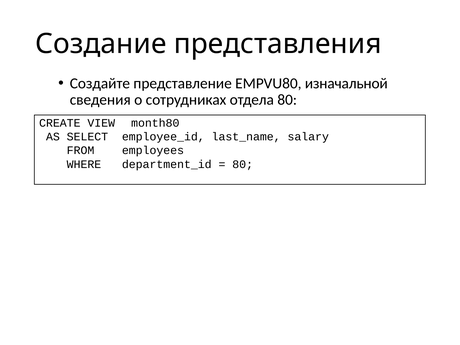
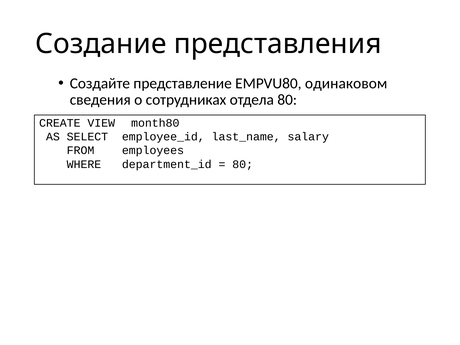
изначальной: изначальной -> одинаковом
